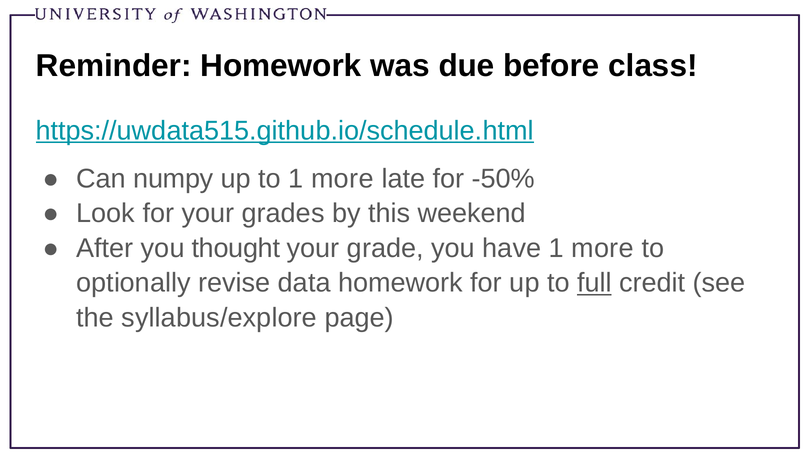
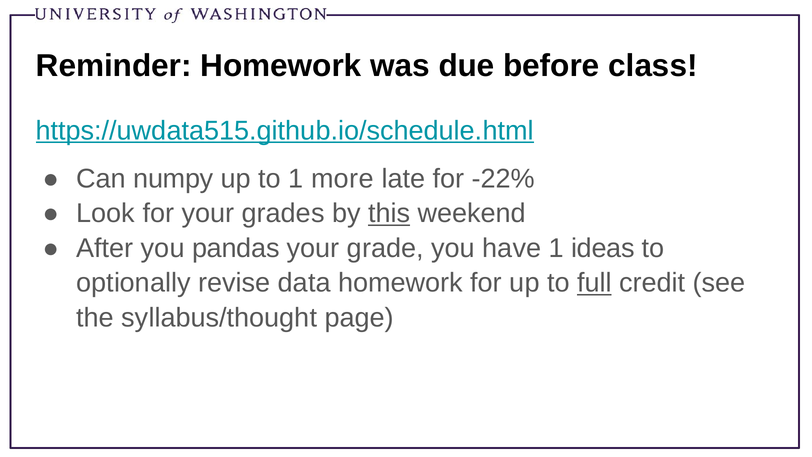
-50%: -50% -> -22%
this underline: none -> present
thought: thought -> pandas
have 1 more: more -> ideas
syllabus/explore: syllabus/explore -> syllabus/thought
